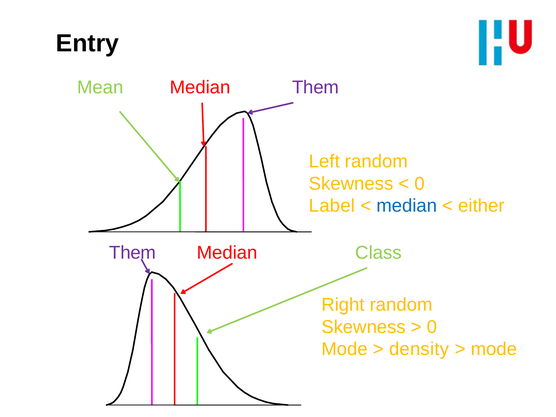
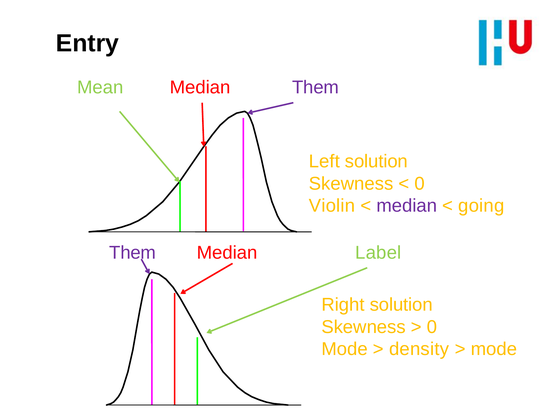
Left random: random -> solution
Label: Label -> Violin
median at (407, 206) colour: blue -> purple
either: either -> going
Class: Class -> Label
Right random: random -> solution
